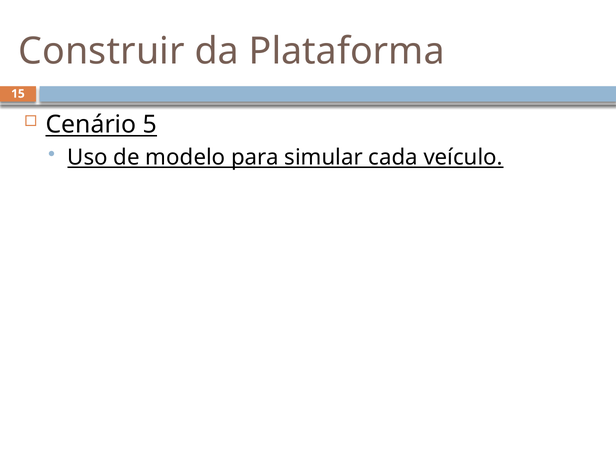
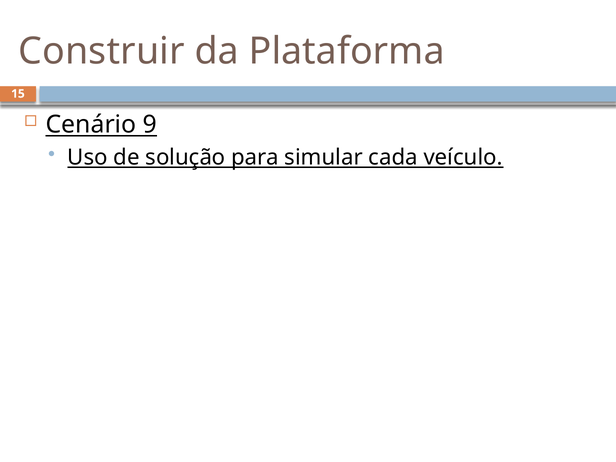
5: 5 -> 9
modelo: modelo -> solução
